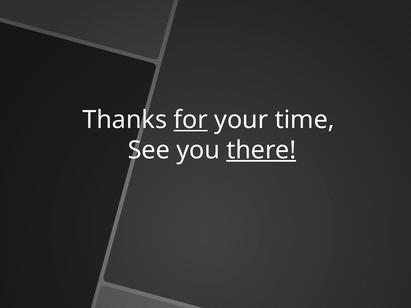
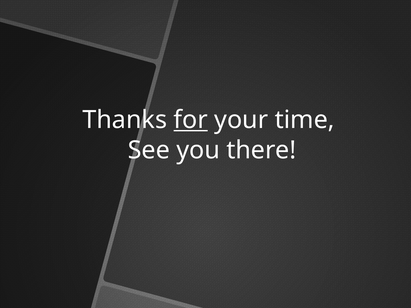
there underline: present -> none
